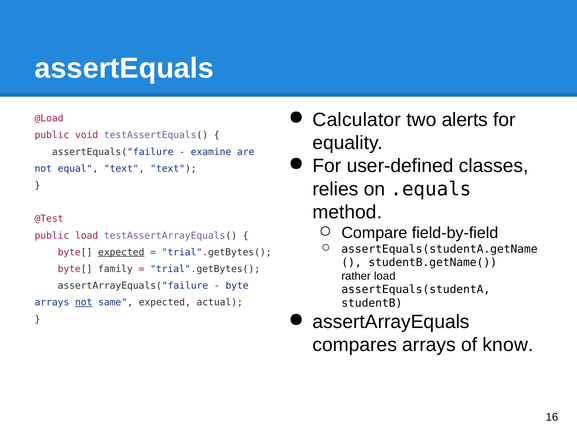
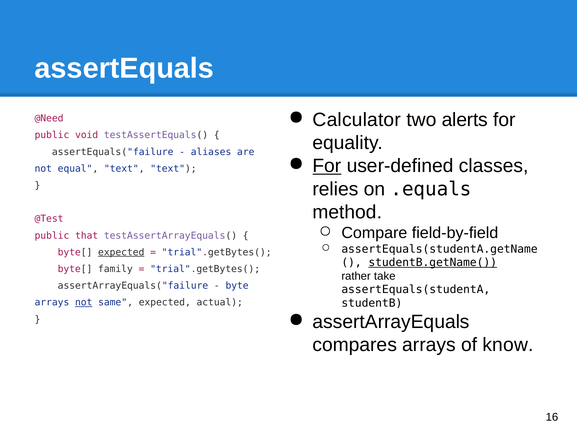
@Load: @Load -> @Need
examine: examine -> aliases
For at (327, 166) underline: none -> present
public load: load -> that
studentB.getName( underline: none -> present
rather load: load -> take
